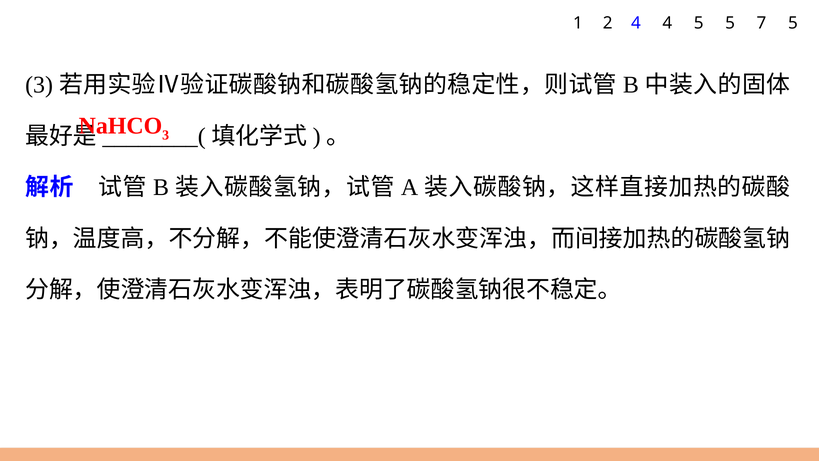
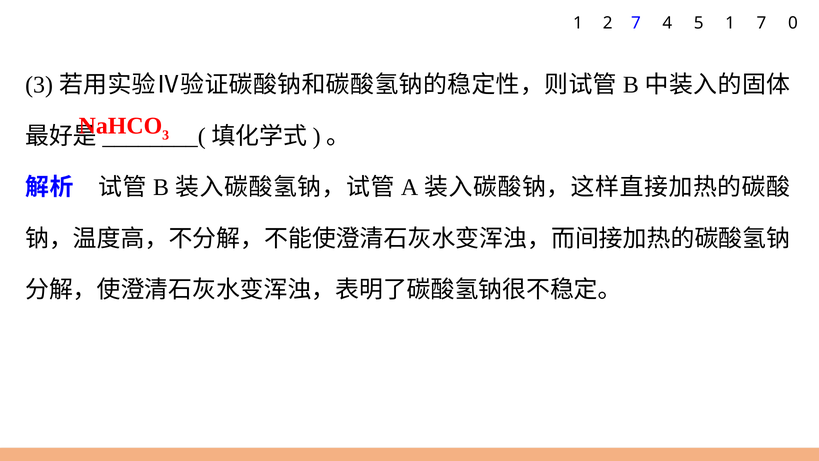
2 4: 4 -> 7
5 5: 5 -> 1
7 5: 5 -> 0
